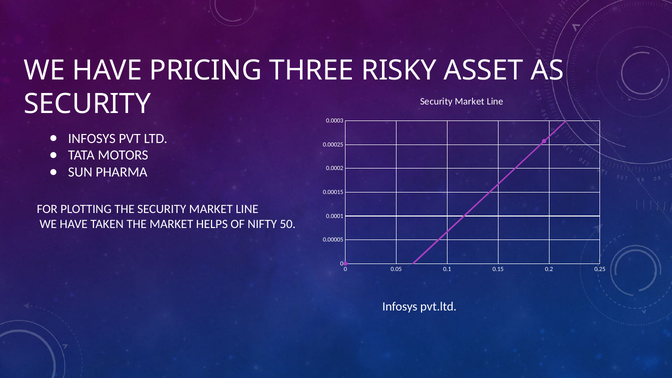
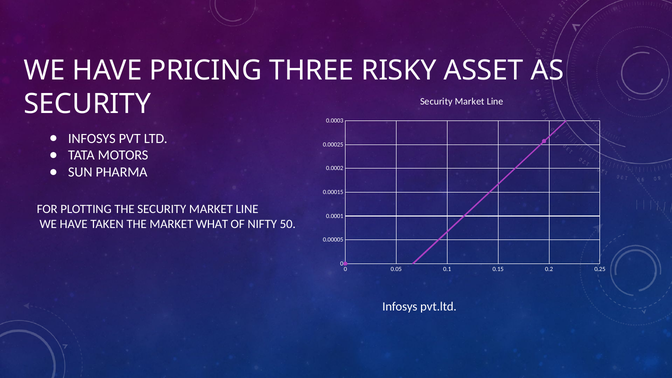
HELPS: HELPS -> WHAT
